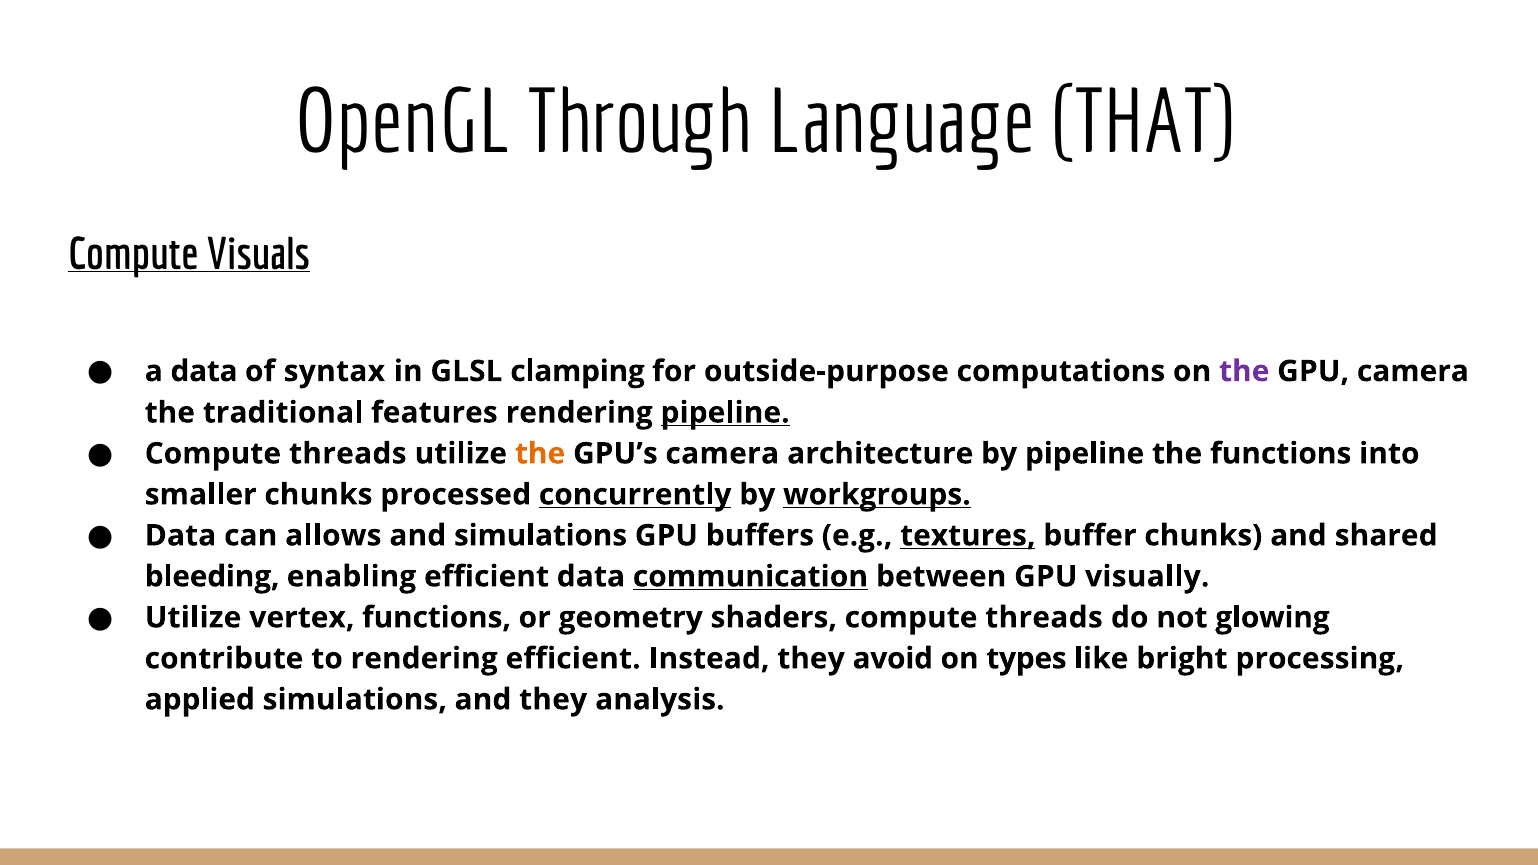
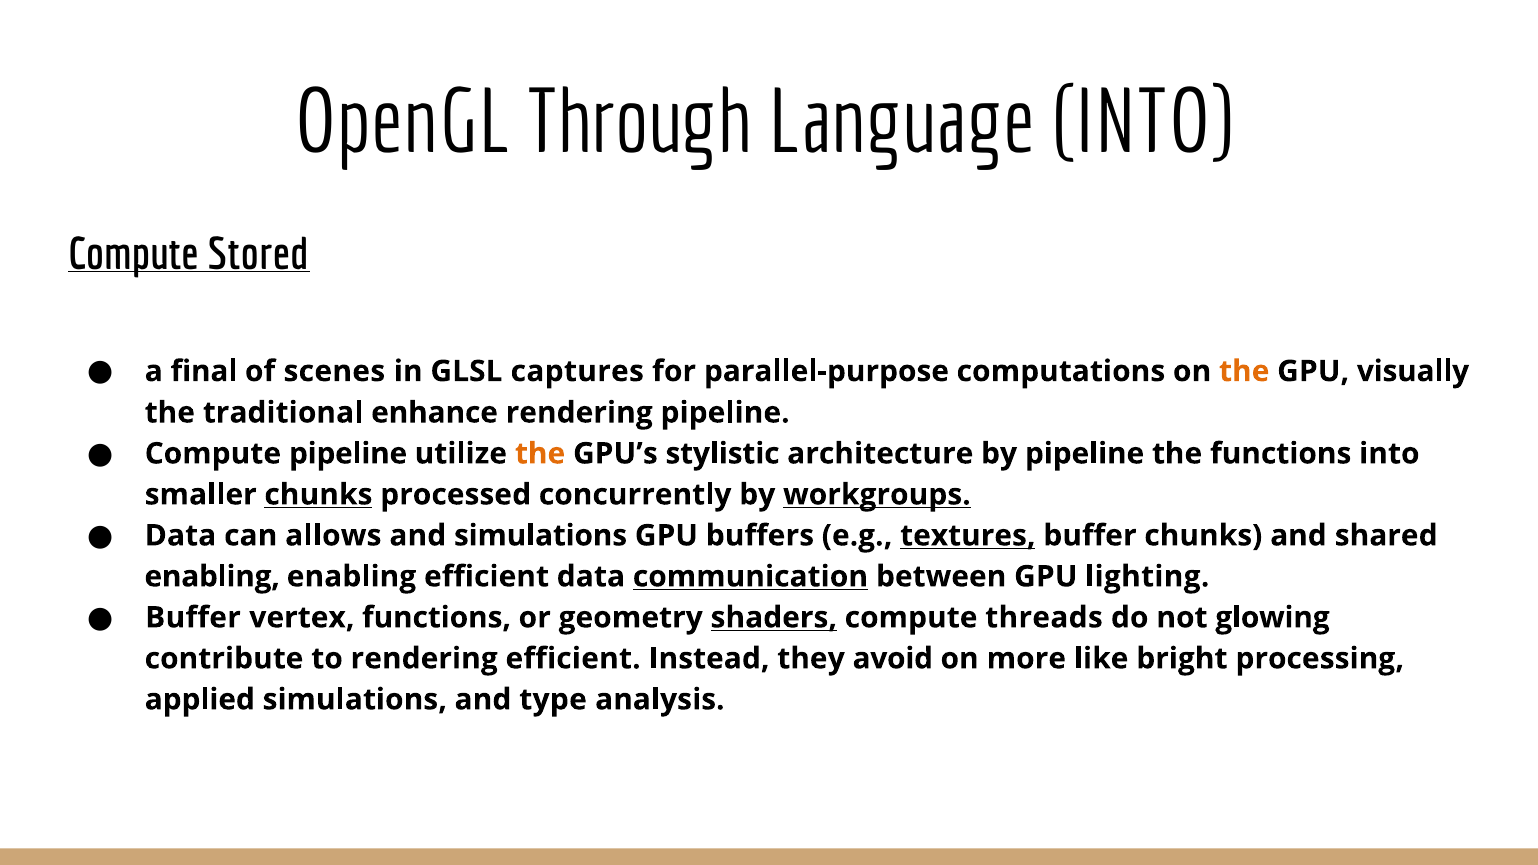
Language THAT: THAT -> INTO
Visuals: Visuals -> Stored
a data: data -> final
syntax: syntax -> scenes
clamping: clamping -> captures
outside-purpose: outside-purpose -> parallel-purpose
the at (1244, 371) colour: purple -> orange
GPU camera: camera -> visually
features: features -> enhance
pipeline at (725, 413) underline: present -> none
threads at (348, 454): threads -> pipeline
GPU’s camera: camera -> stylistic
chunks at (318, 495) underline: none -> present
concurrently underline: present -> none
bleeding at (212, 577): bleeding -> enabling
visually: visually -> lighting
Utilize at (193, 618): Utilize -> Buffer
shaders underline: none -> present
types: types -> more
and they: they -> type
